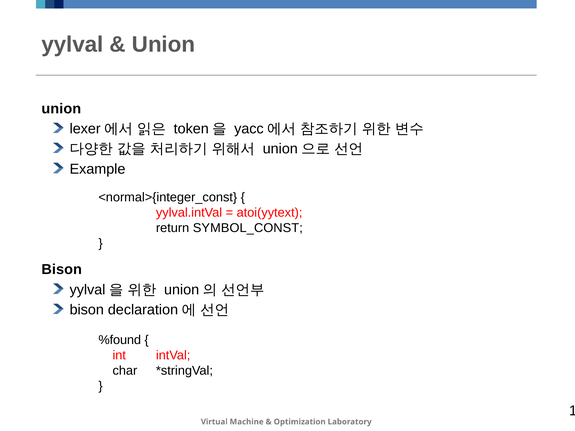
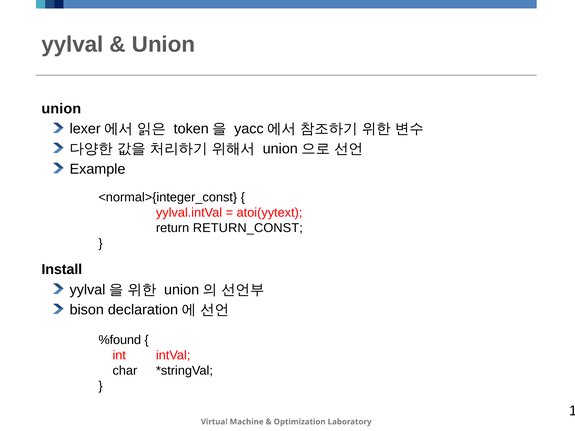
SYMBOL_CONST: SYMBOL_CONST -> RETURN_CONST
Bison at (62, 270): Bison -> Install
